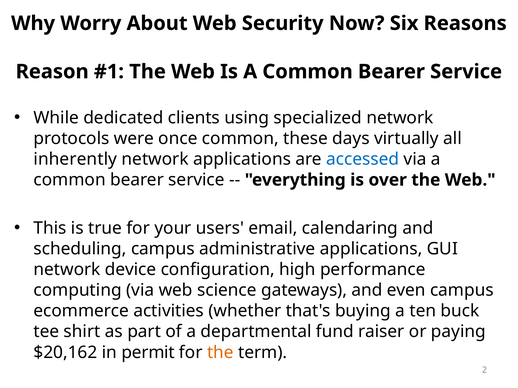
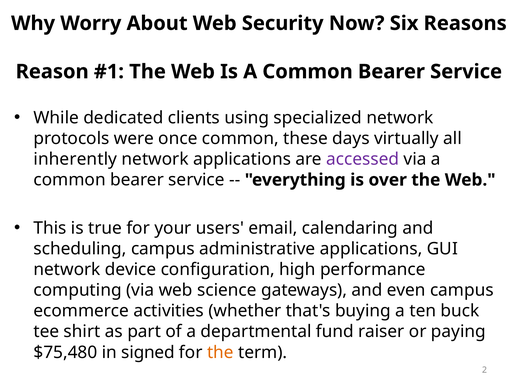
accessed colour: blue -> purple
$20,162: $20,162 -> $75,480
permit: permit -> signed
